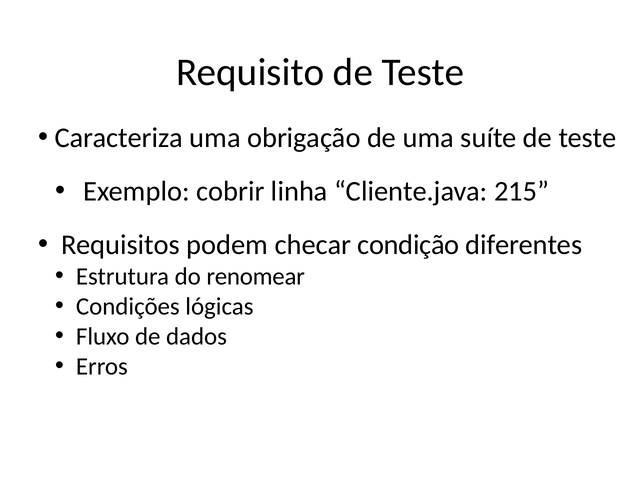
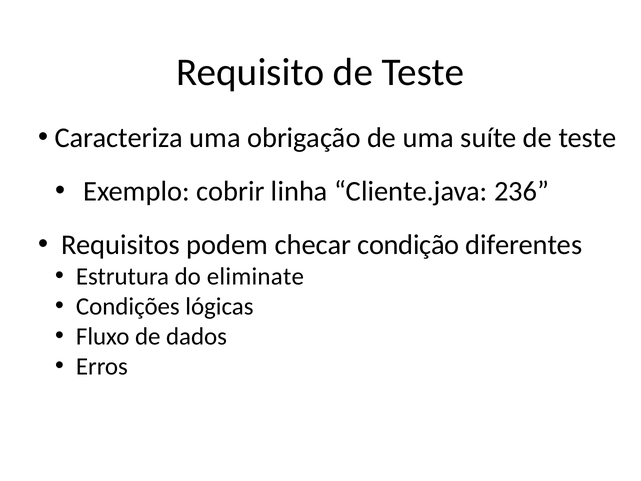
215: 215 -> 236
renomear: renomear -> eliminate
